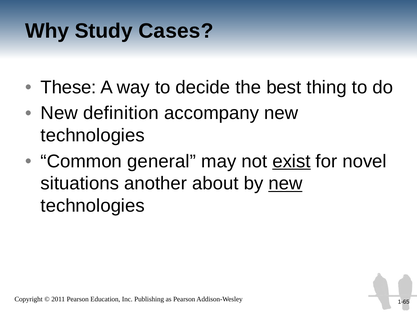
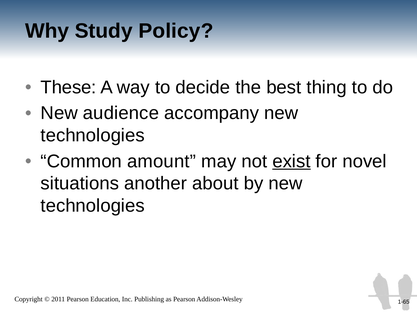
Cases: Cases -> Policy
definition: definition -> audience
general: general -> amount
new at (285, 184) underline: present -> none
